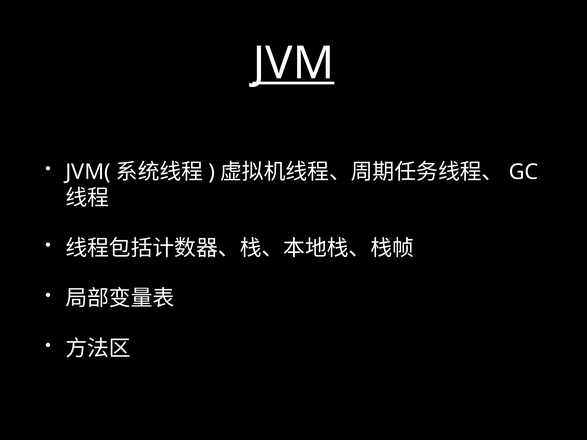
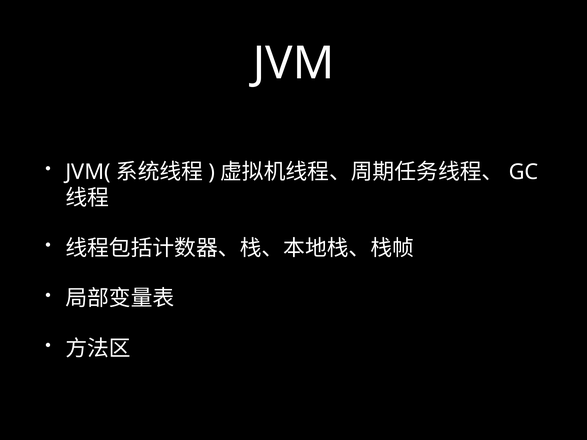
JVM underline: present -> none
